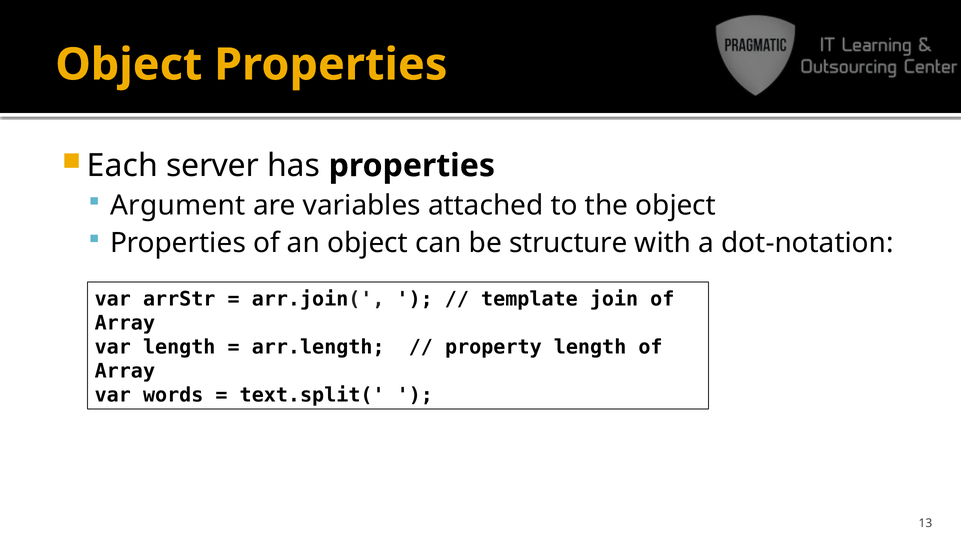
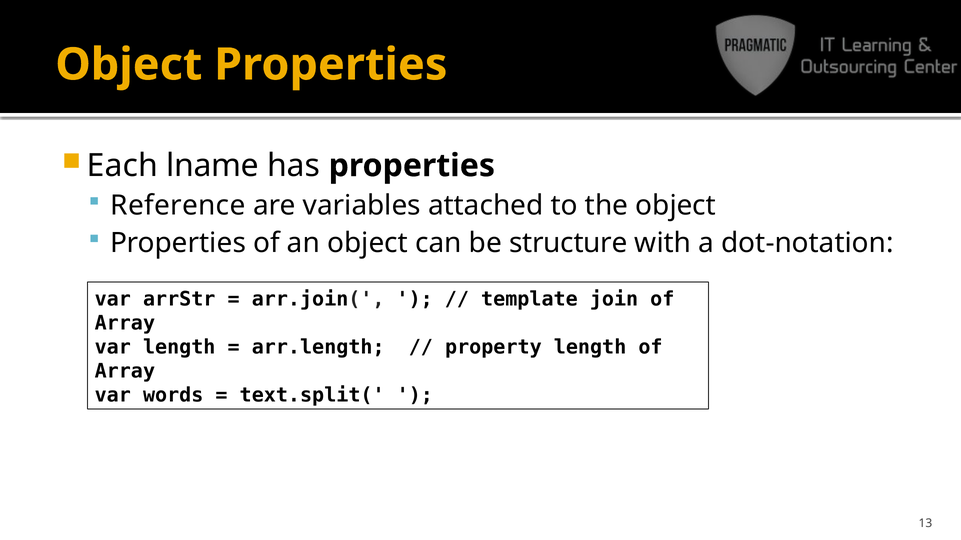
server: server -> lname
Argument: Argument -> Reference
